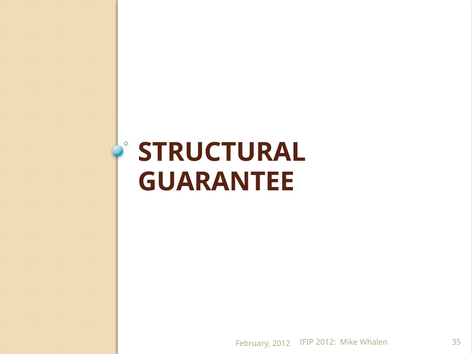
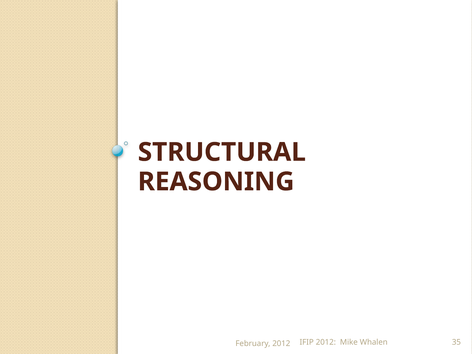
GUARANTEE: GUARANTEE -> REASONING
